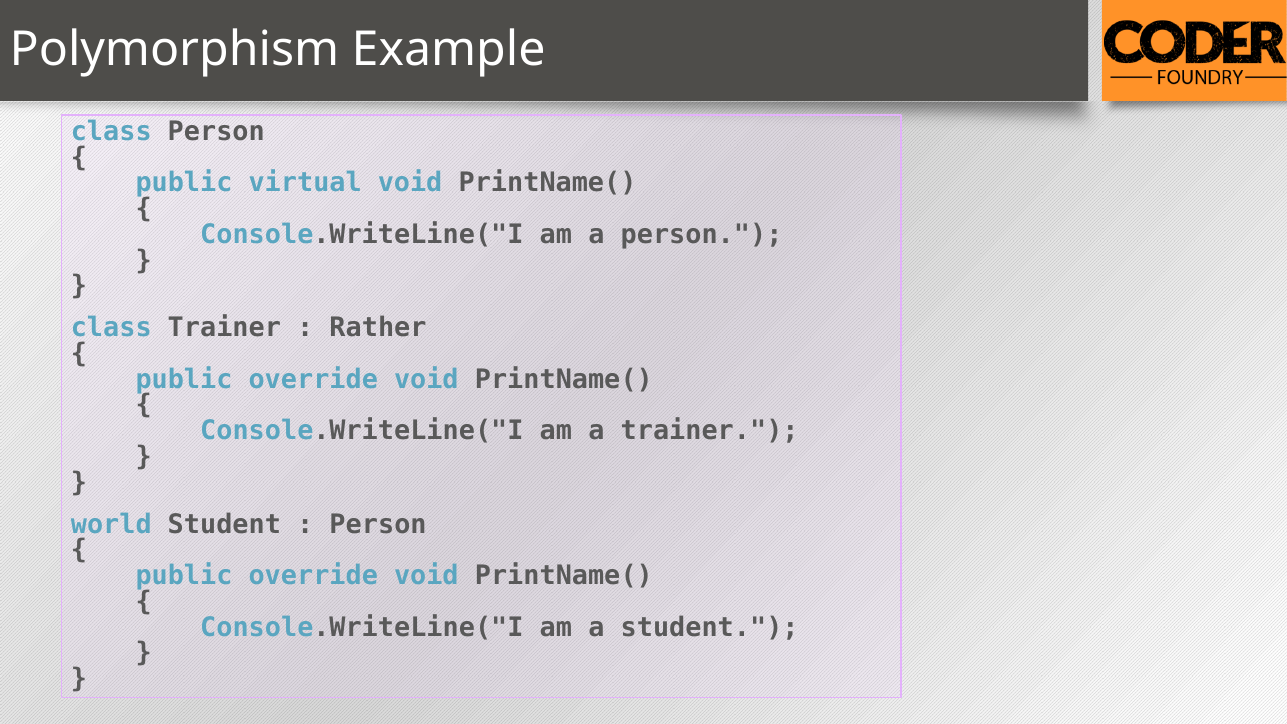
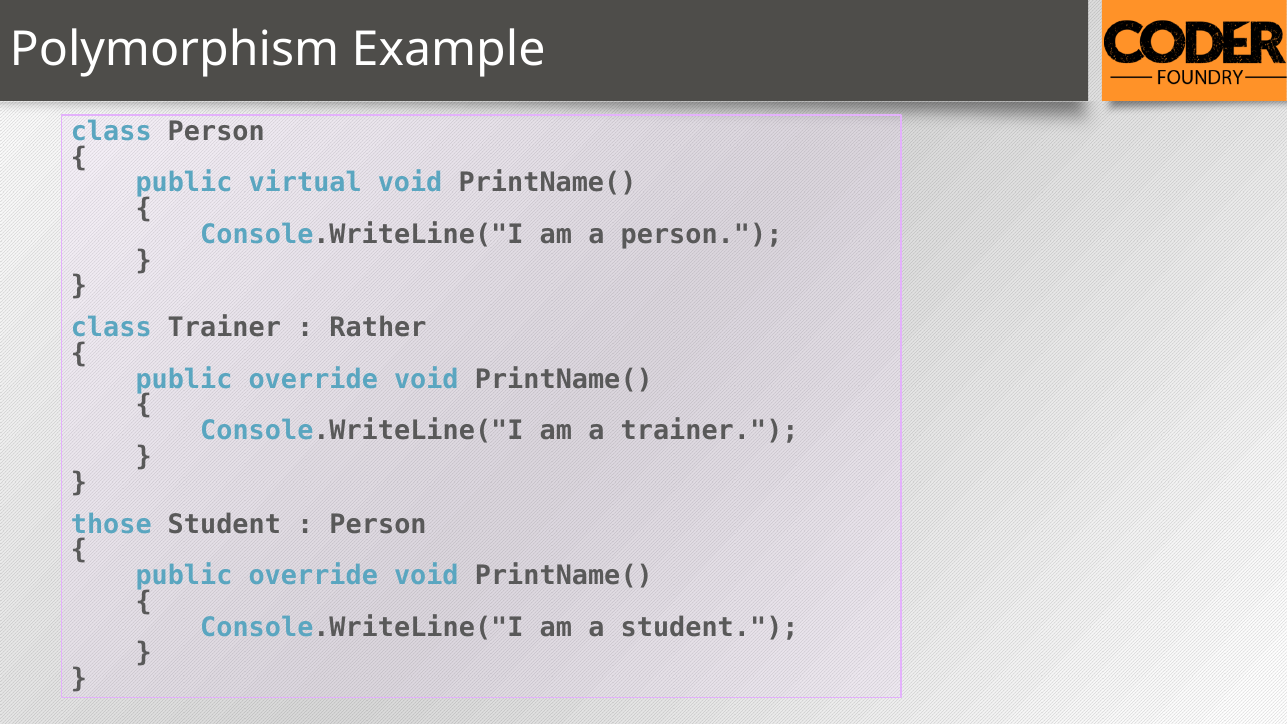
world: world -> those
